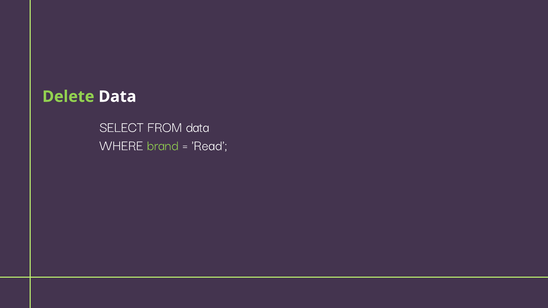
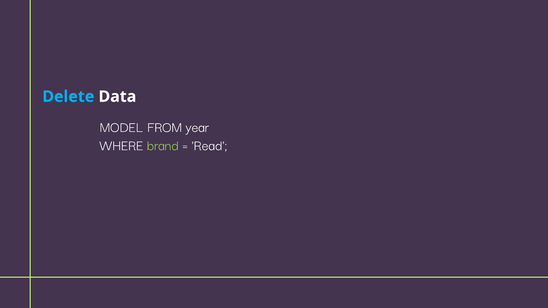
Delete colour: light green -> light blue
SELECT: SELECT -> MODEL
FROM data: data -> year
